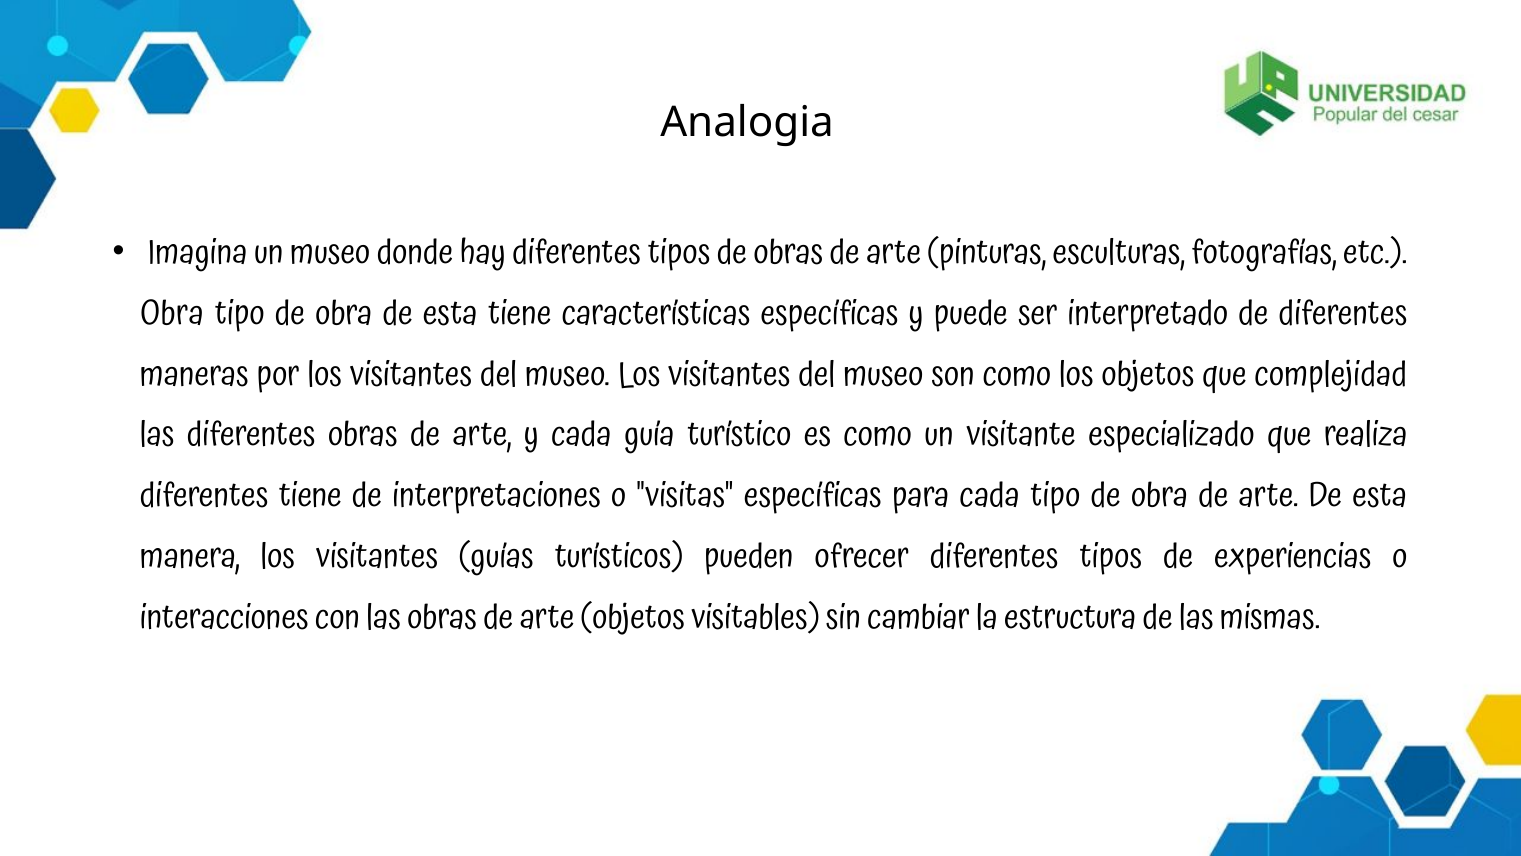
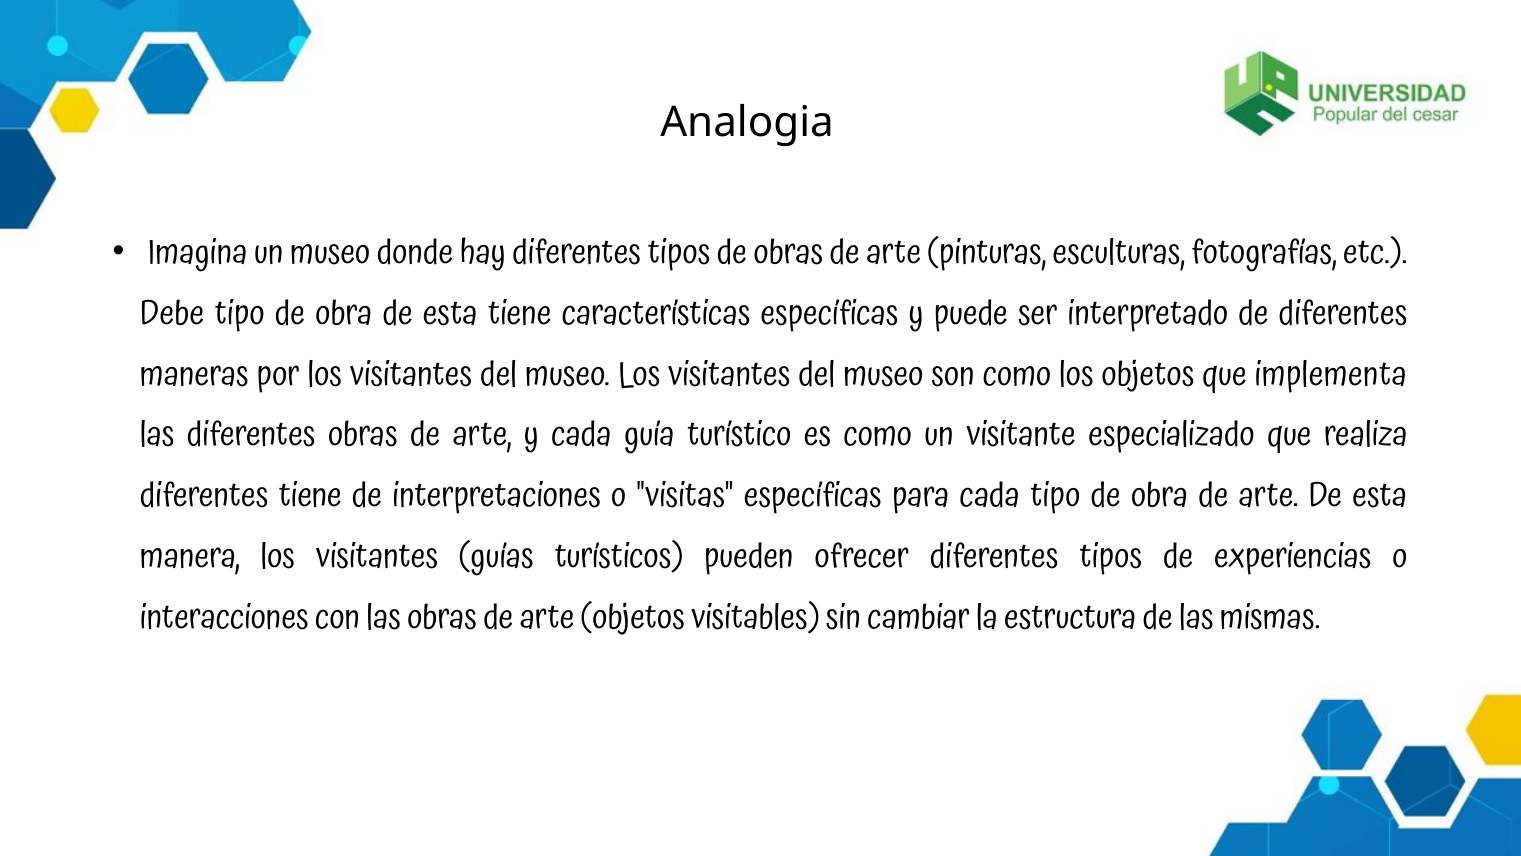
Obra at (172, 313): Obra -> Debe
complejidad: complejidad -> implementa
